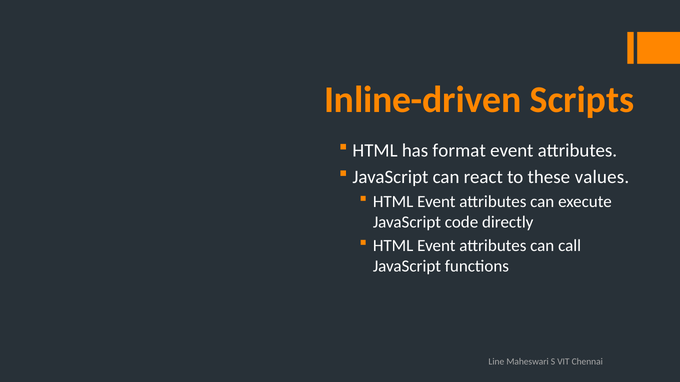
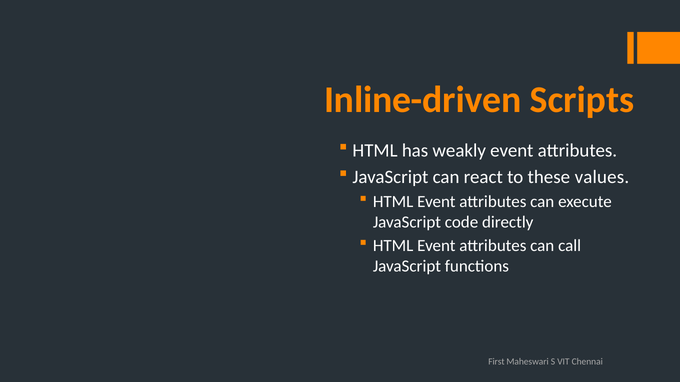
format: format -> weakly
Line: Line -> First
